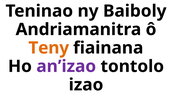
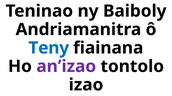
Teny colour: orange -> blue
